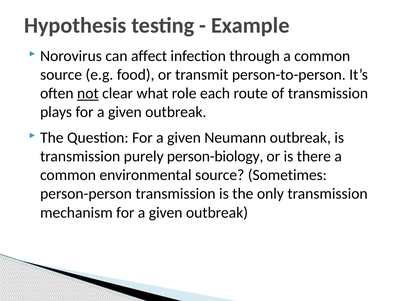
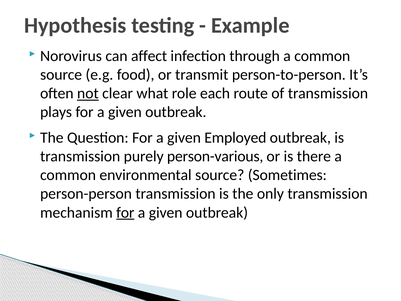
Neumann: Neumann -> Employed
person-biology: person-biology -> person-various
for at (125, 212) underline: none -> present
